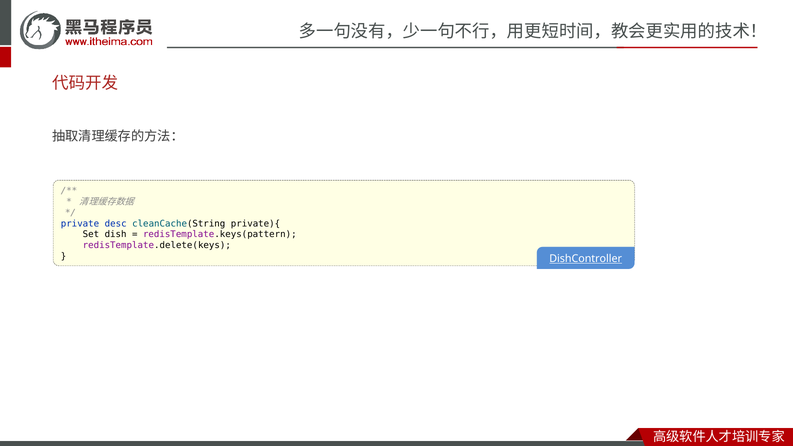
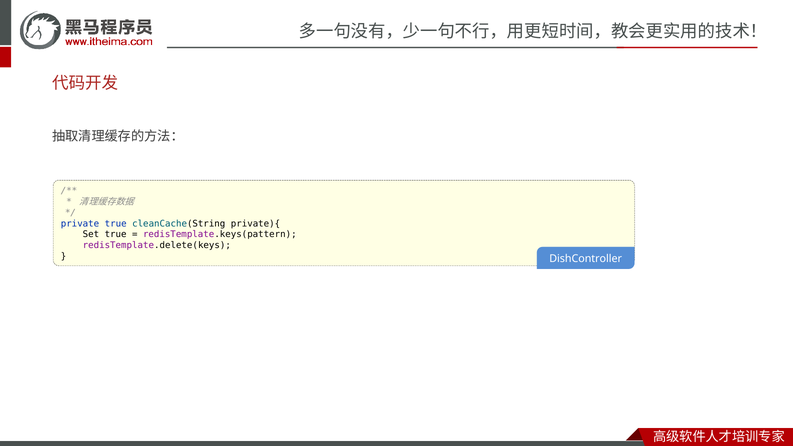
private desc: desc -> true
Set dish: dish -> true
DishController underline: present -> none
